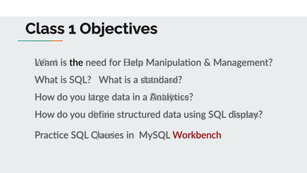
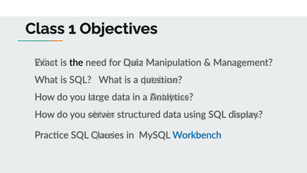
Learn: Learn -> Exact
Help: Help -> Quiz
standard: standard -> question
define: define -> server
Workbench colour: red -> blue
